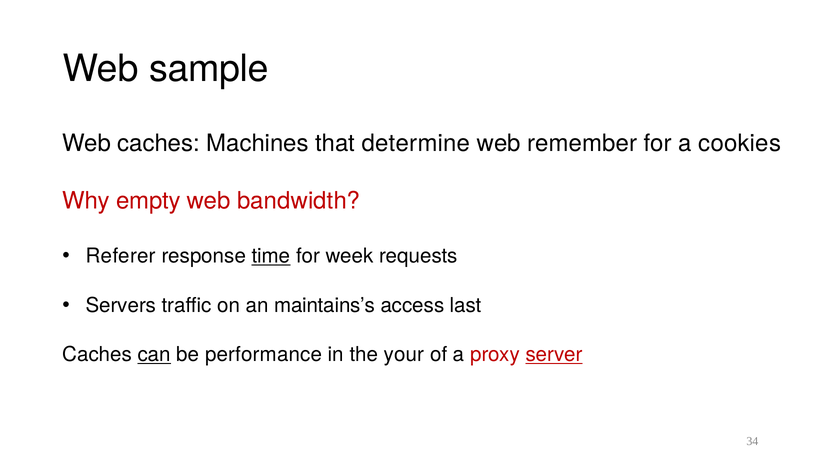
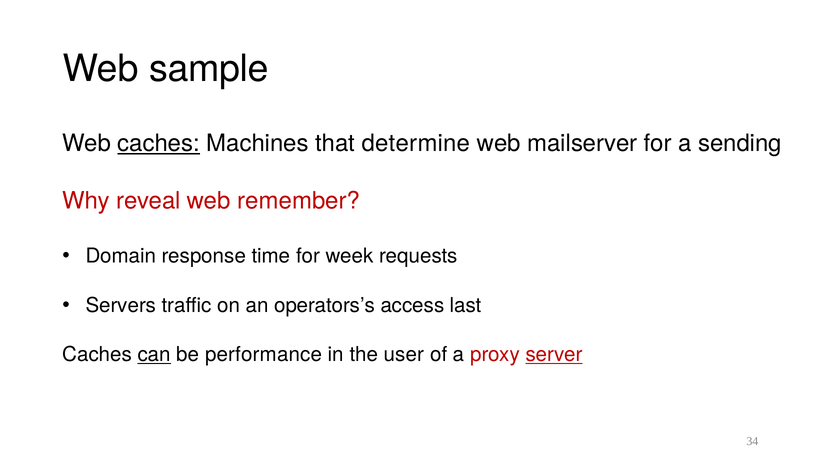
caches at (159, 143) underline: none -> present
remember: remember -> mailserver
cookies: cookies -> sending
empty: empty -> reveal
bandwidth: bandwidth -> remember
Referer: Referer -> Domain
time underline: present -> none
maintains’s: maintains’s -> operators’s
your: your -> user
